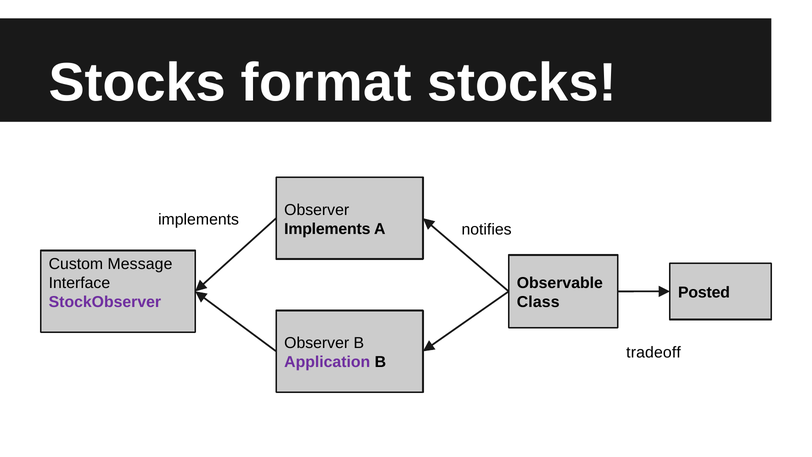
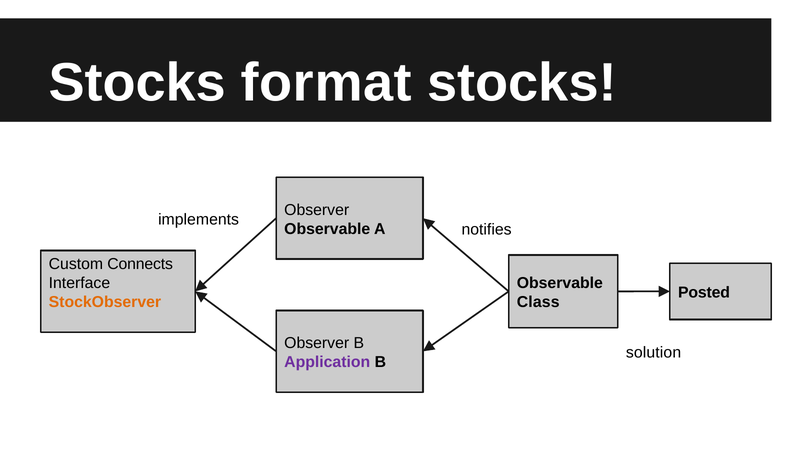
Implements at (327, 229): Implements -> Observable
Message: Message -> Connects
StockObserver colour: purple -> orange
tradeoff: tradeoff -> solution
